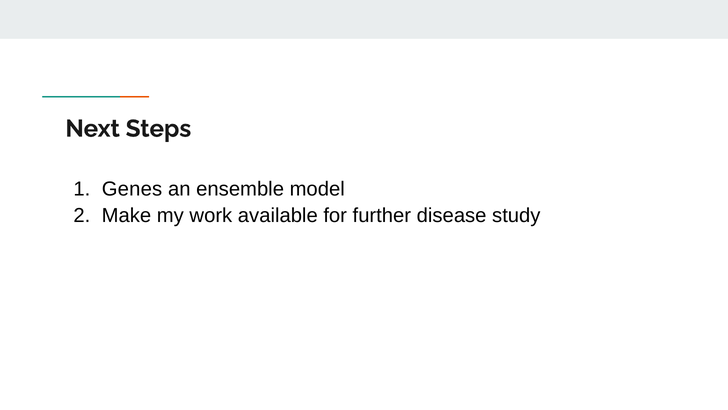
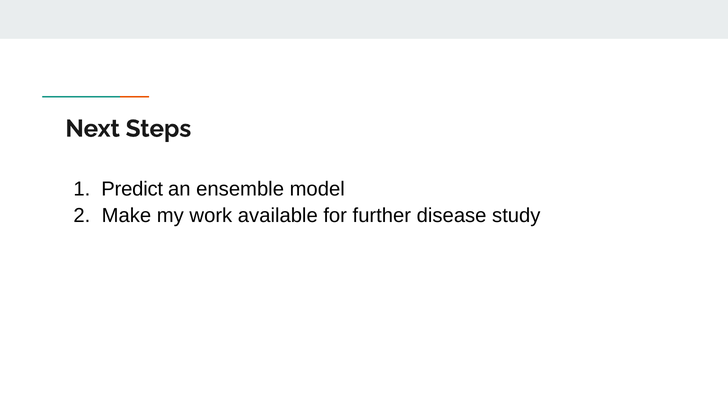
Genes: Genes -> Predict
